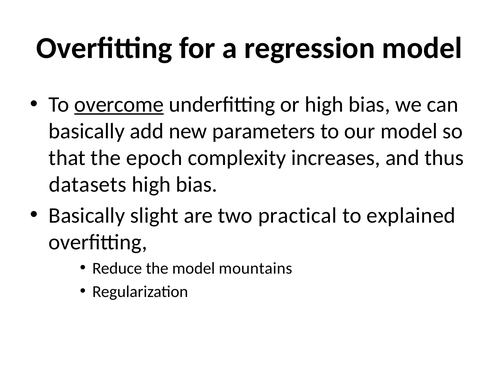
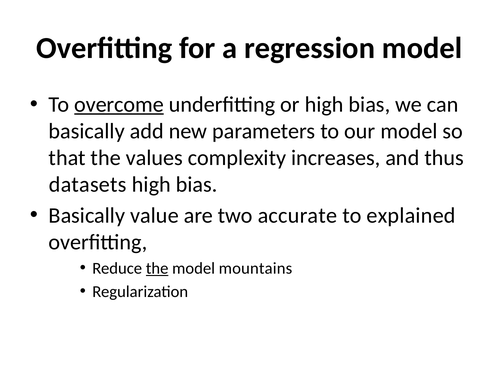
epoch: epoch -> values
slight: slight -> value
practical: practical -> accurate
the at (157, 268) underline: none -> present
